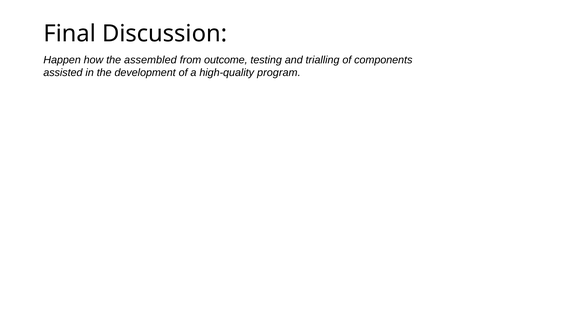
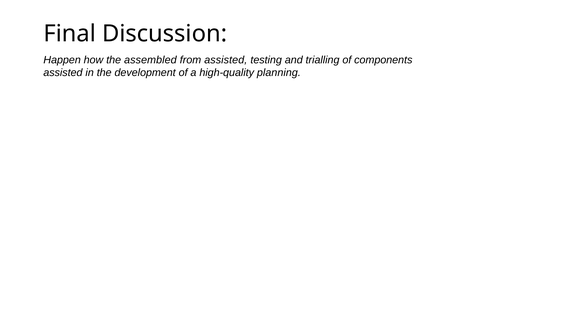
from outcome: outcome -> assisted
program: program -> planning
